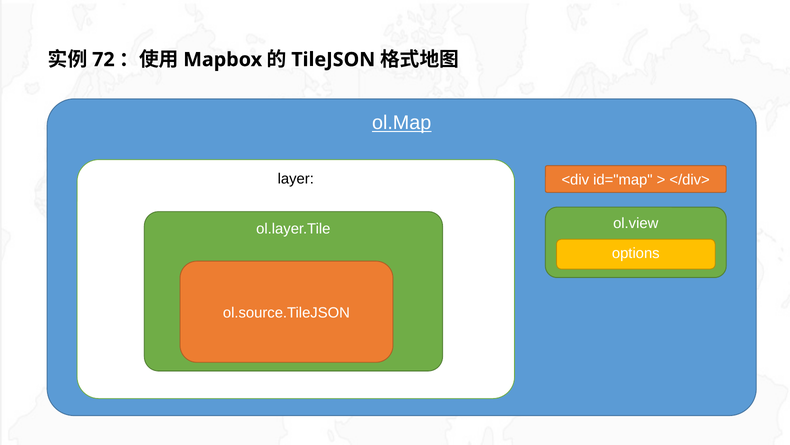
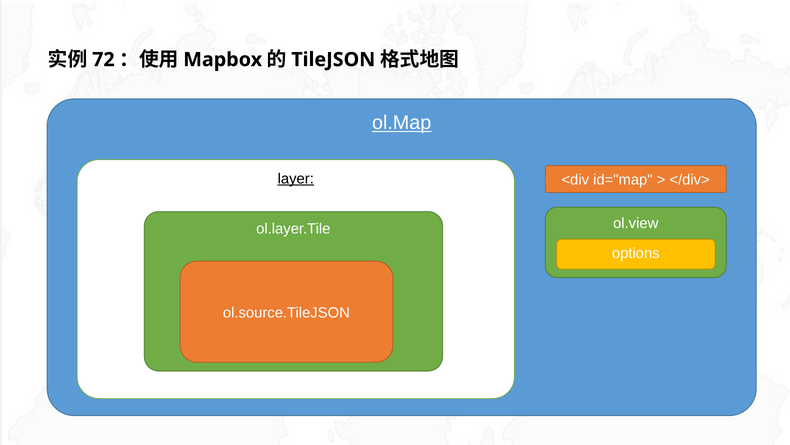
layer underline: none -> present
